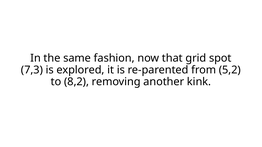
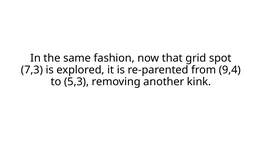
5,2: 5,2 -> 9,4
8,2: 8,2 -> 5,3
